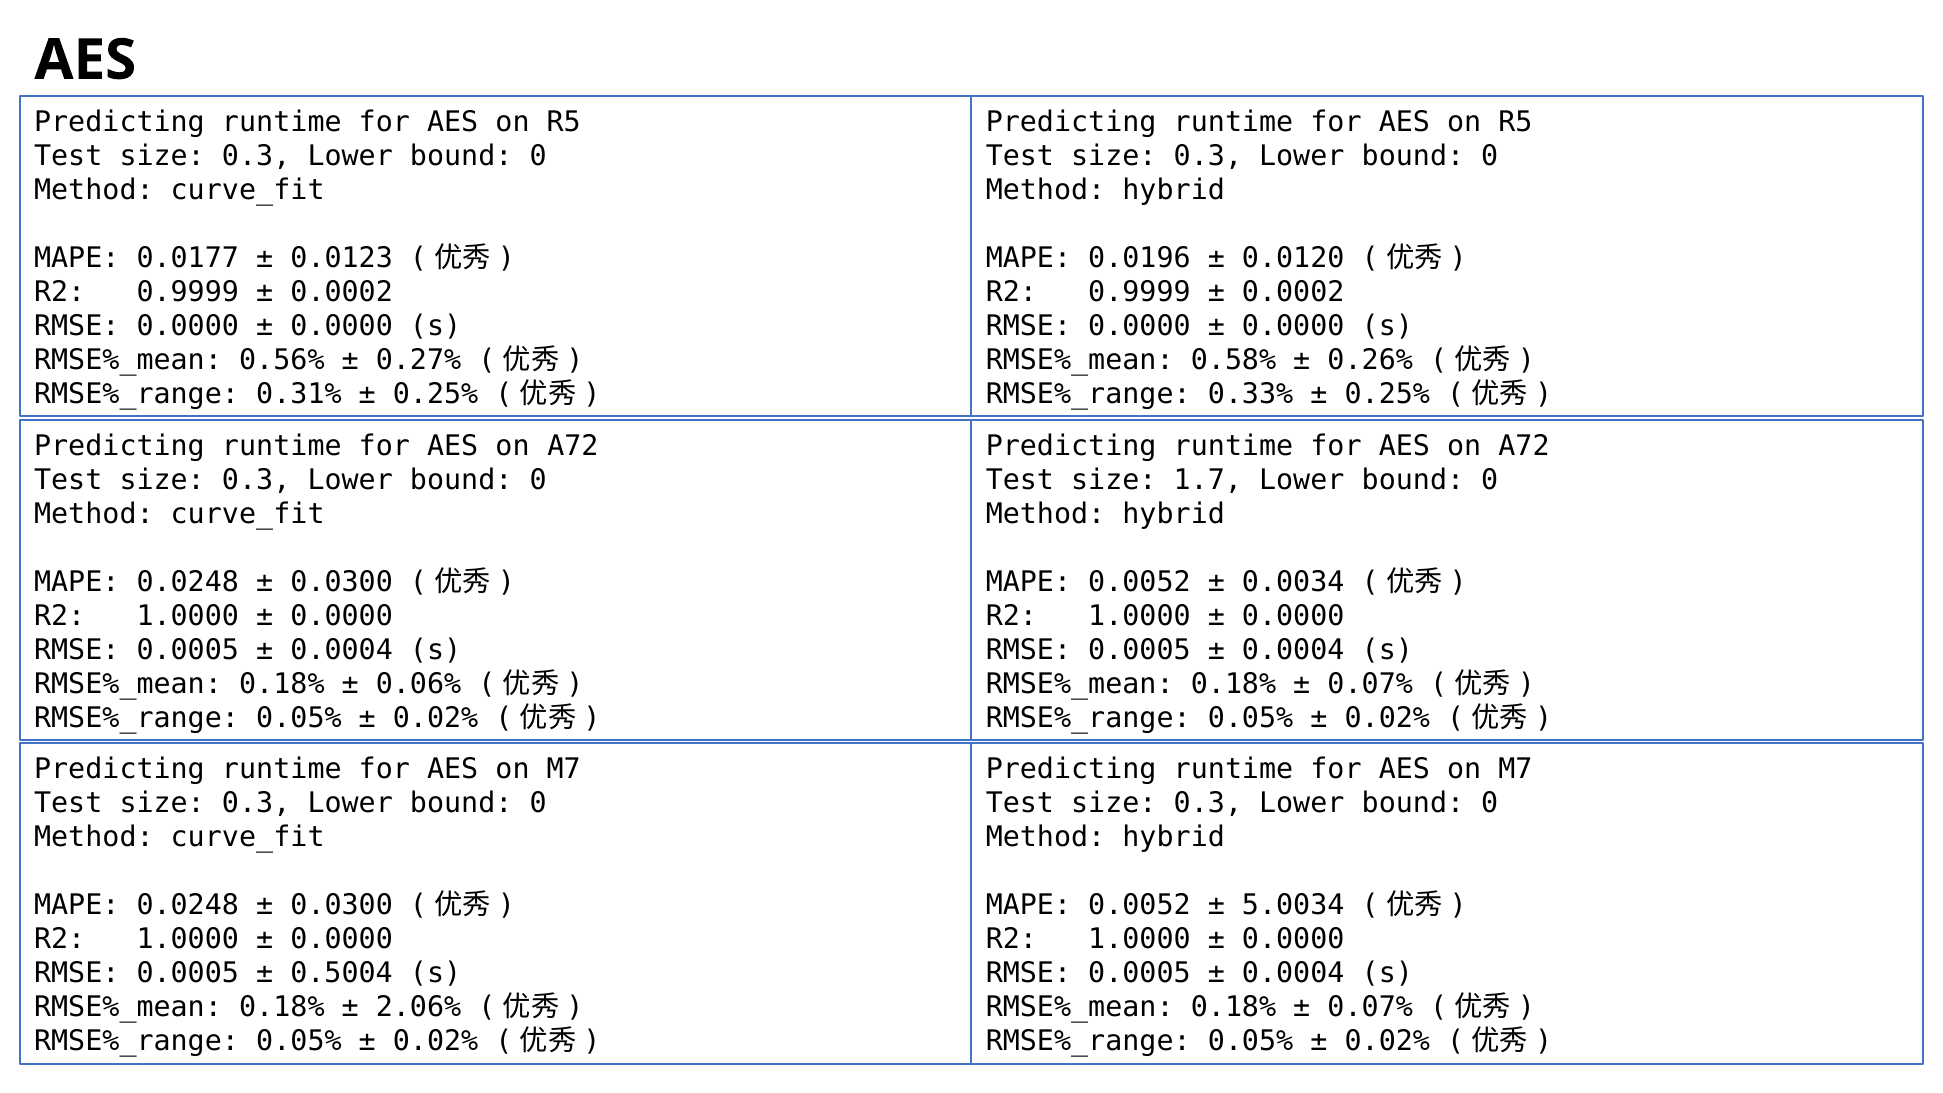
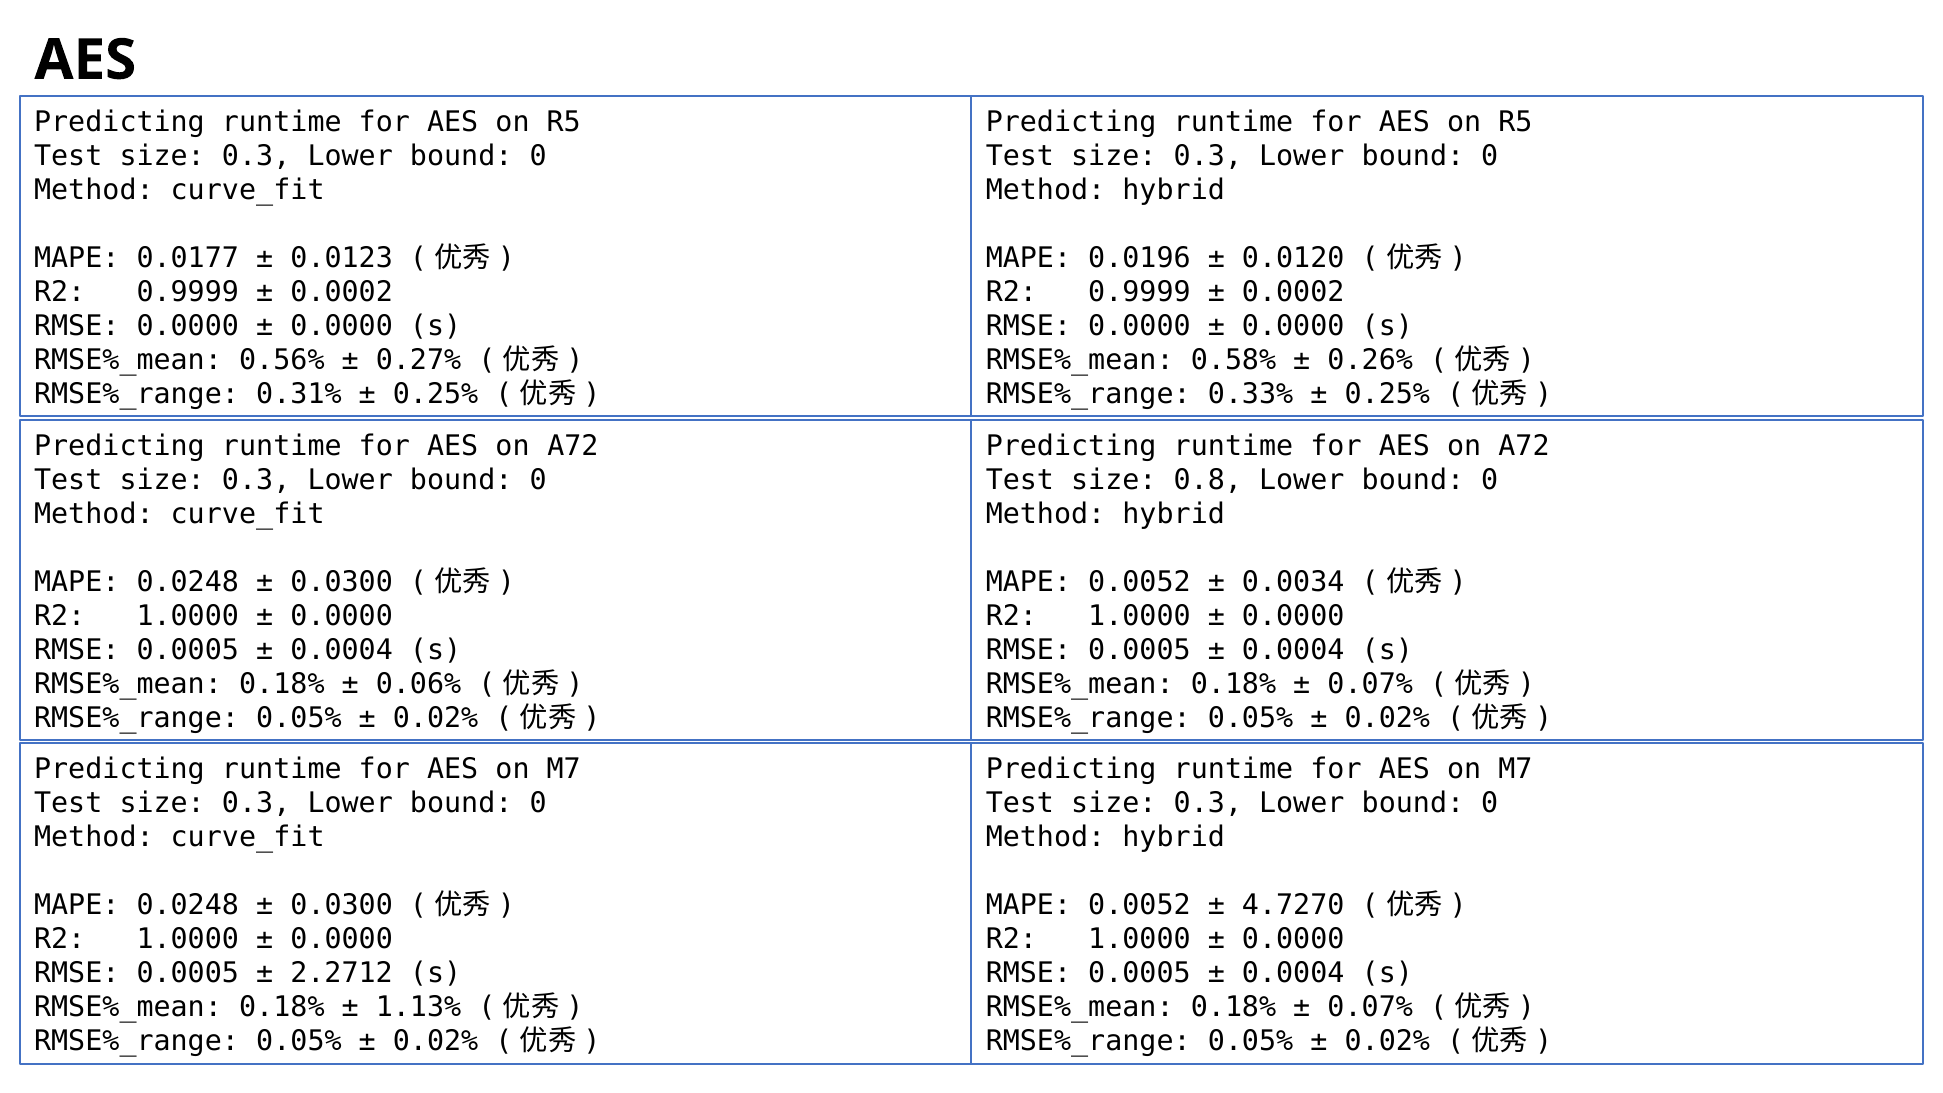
1.7: 1.7 -> 0.8
5.0034: 5.0034 -> 4.7270
0.5004: 0.5004 -> 2.2712
2.06%: 2.06% -> 1.13%
